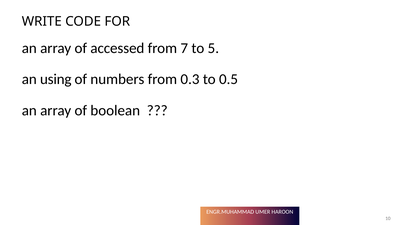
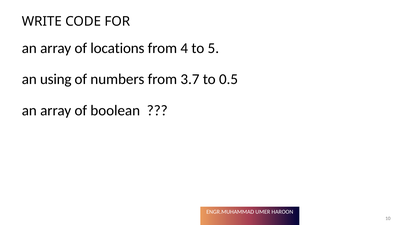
accessed: accessed -> locations
7: 7 -> 4
0.3: 0.3 -> 3.7
